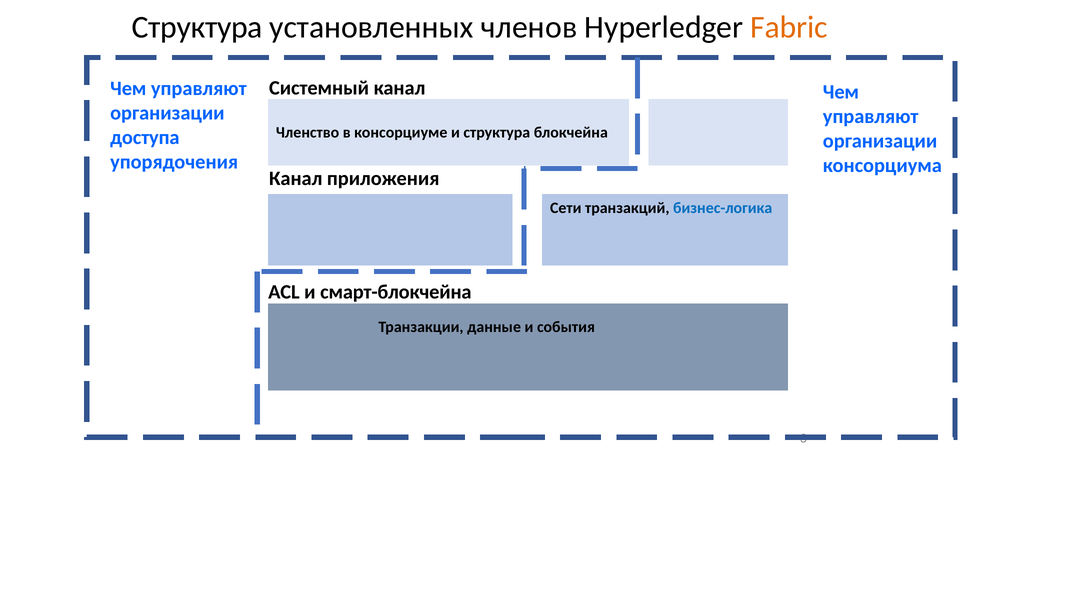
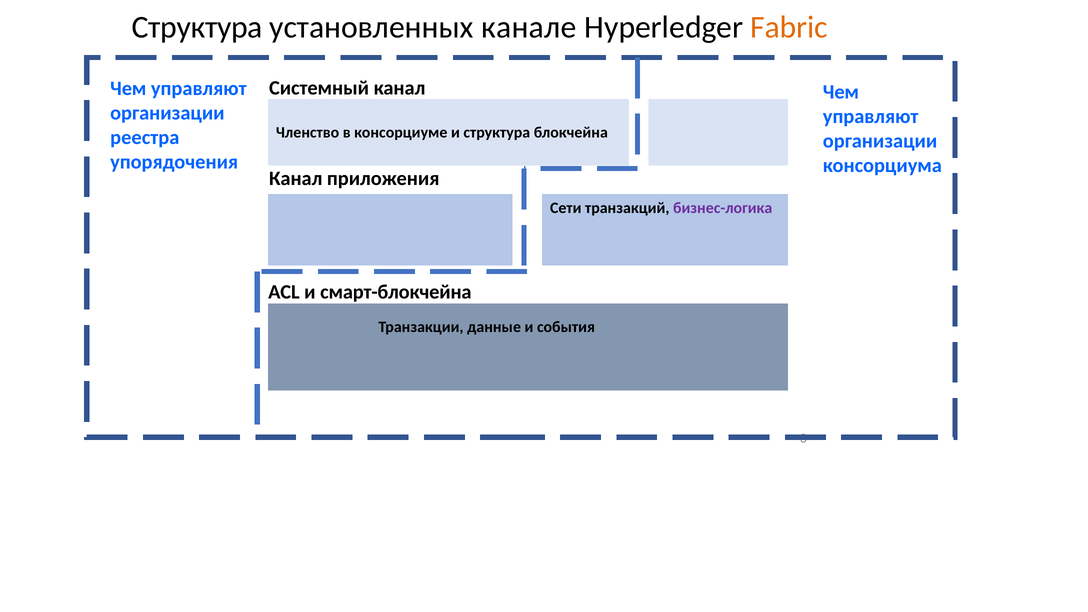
членов: членов -> канале
доступа: доступа -> реестра
бизнес-логика colour: blue -> purple
